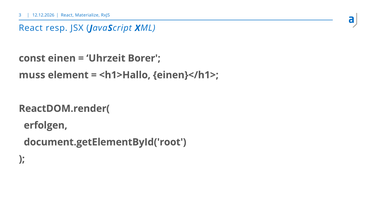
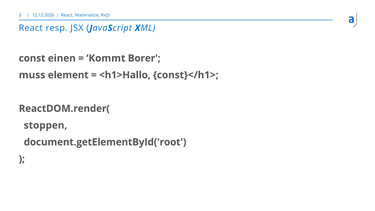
Uhrzeit: Uhrzeit -> Kommt
einen}</h1>: einen}</h1> -> const}</h1>
erfolgen: erfolgen -> stoppen
